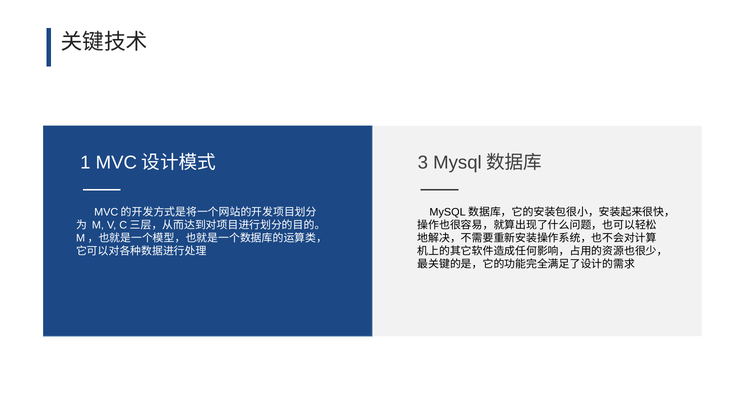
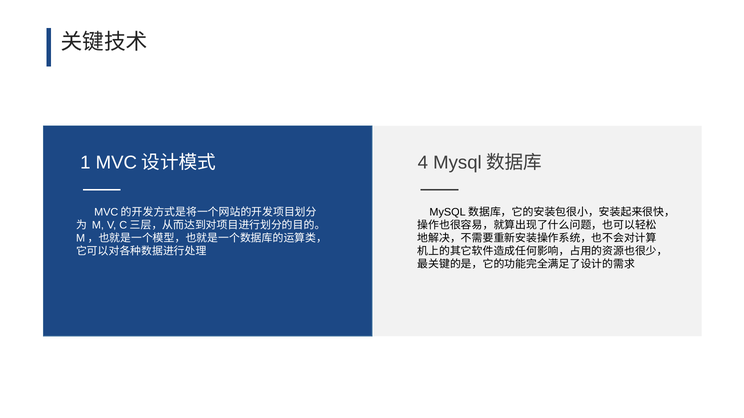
3: 3 -> 4
